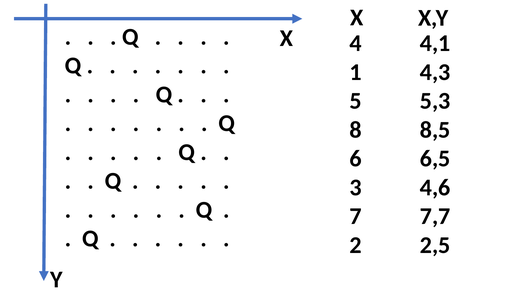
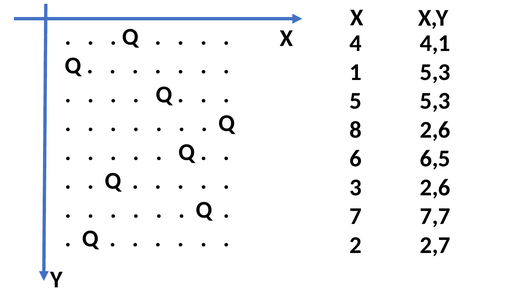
4,3 at (435, 72): 4,3 -> 5,3
8,5 at (435, 130): 8,5 -> 2,6
4,6 at (435, 188): 4,6 -> 2,6
2,5: 2,5 -> 2,7
